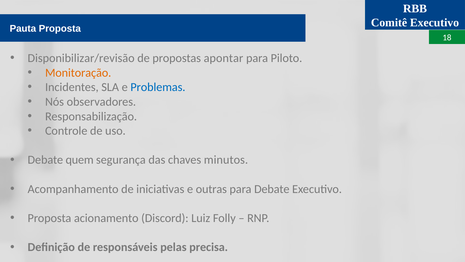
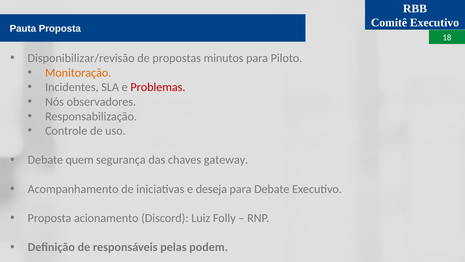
apontar: apontar -> minutos
Problemas colour: blue -> red
minutos: minutos -> gateway
outras: outras -> deseja
precisa: precisa -> podem
